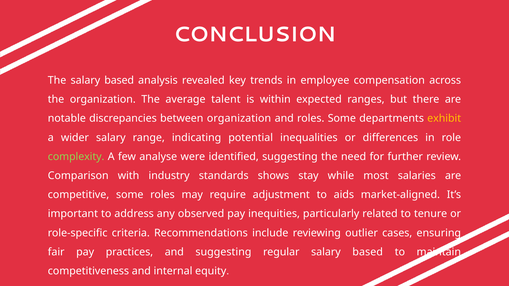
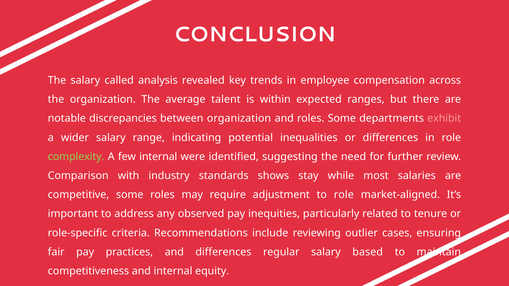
The salary based: based -> called
exhibit colour: yellow -> pink
few analyse: analyse -> internal
to aids: aids -> role
and suggesting: suggesting -> differences
